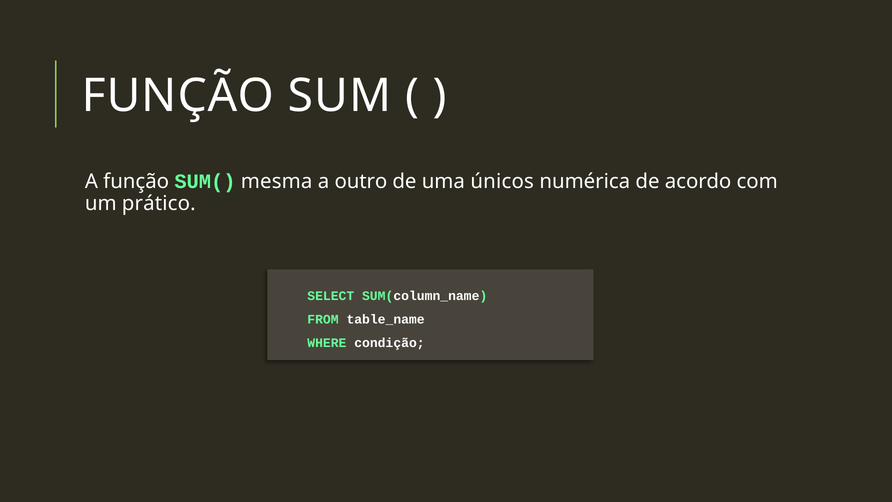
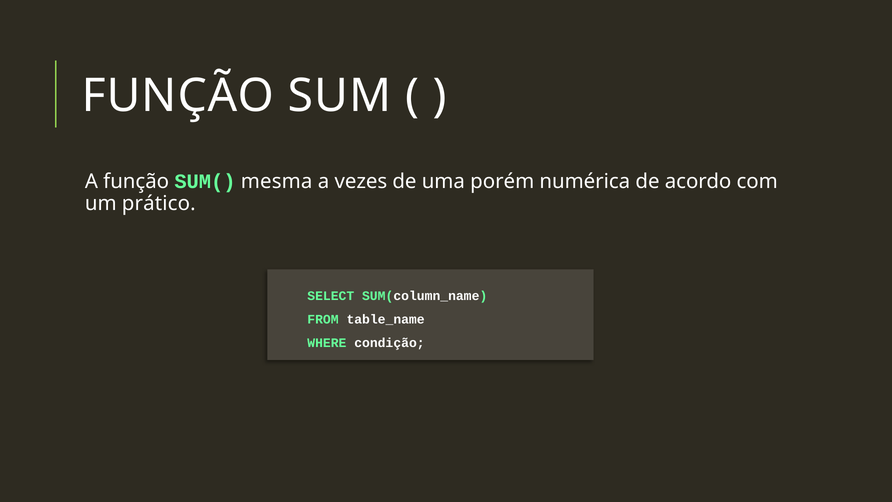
outro: outro -> vezes
únicos: únicos -> porém
